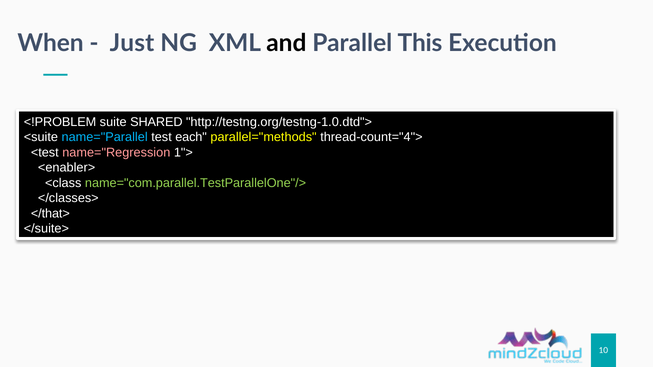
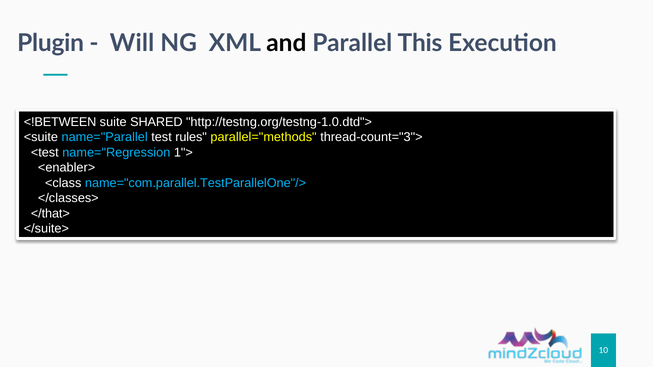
When: When -> Plugin
Just: Just -> Will
<!PROBLEM: <!PROBLEM -> <!BETWEEN
each: each -> rules
thread-count="4">: thread-count="4"> -> thread-count="3">
name="Regression colour: pink -> light blue
name="com.parallel.TestParallelOne"/> colour: light green -> light blue
